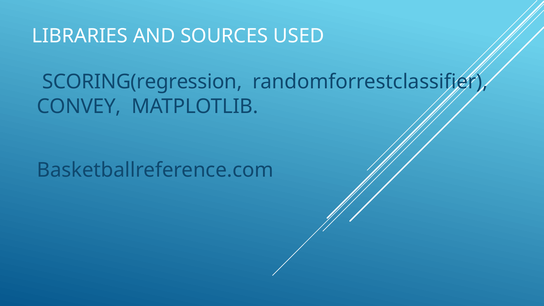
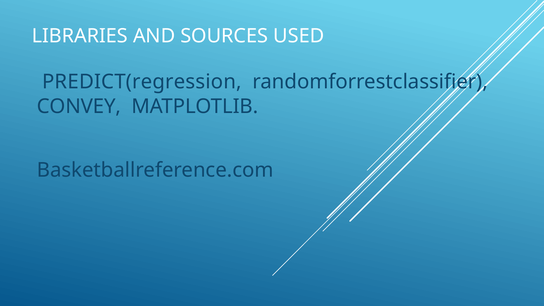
SCORING(regression: SCORING(regression -> PREDICT(regression
